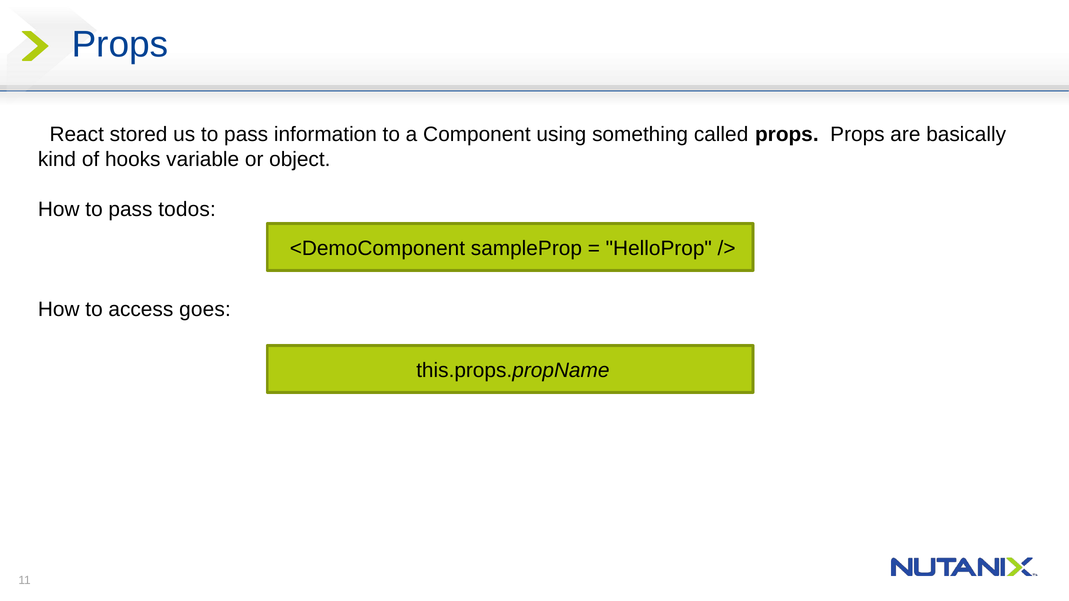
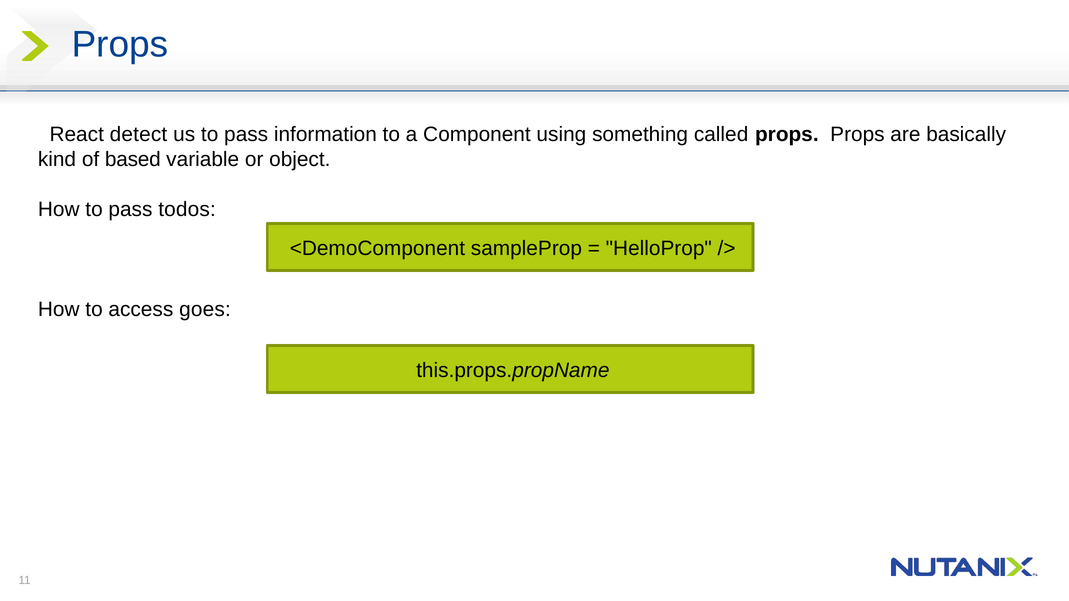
stored: stored -> detect
hooks: hooks -> based
